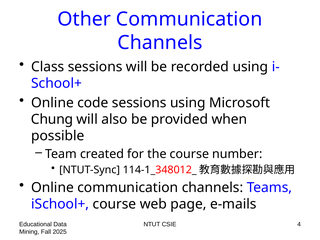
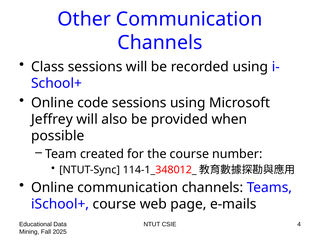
Chung: Chung -> Jeffrey
